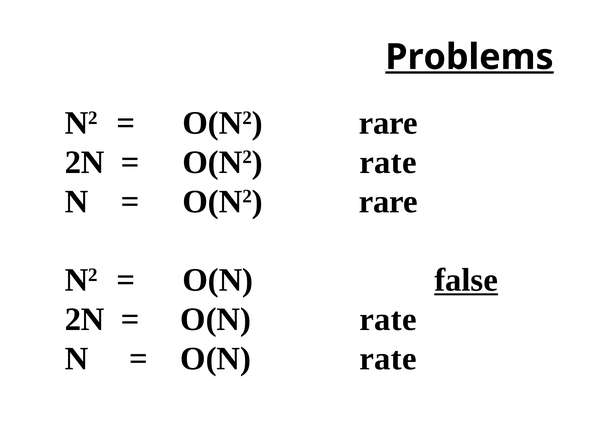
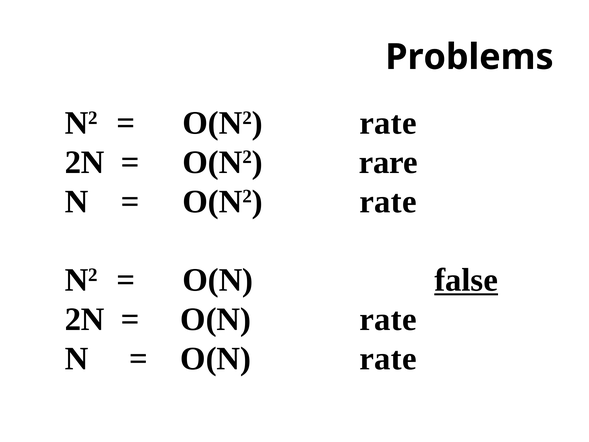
Problems underline: present -> none
rare at (388, 123): rare -> rate
O(N2 rate: rate -> rare
rare at (388, 201): rare -> rate
